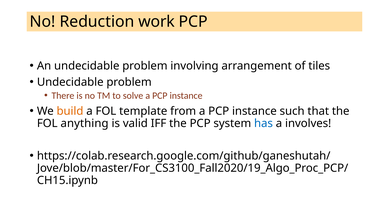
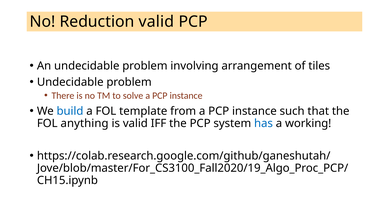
Reduction work: work -> valid
build colour: orange -> blue
involves: involves -> working
